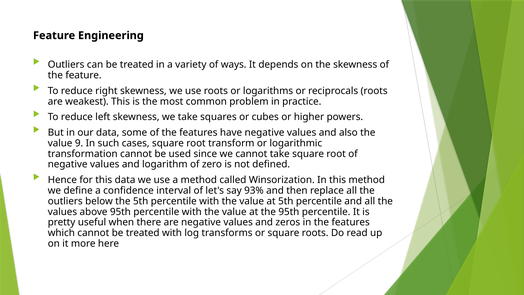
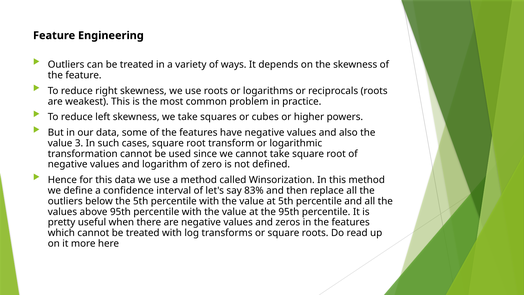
9: 9 -> 3
93%: 93% -> 83%
